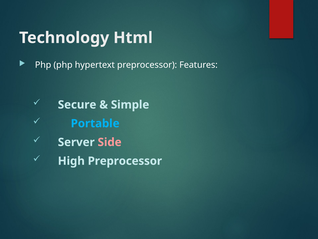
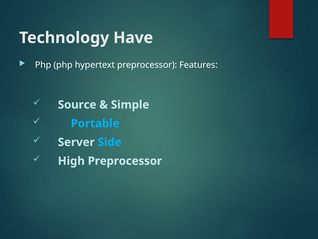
Html: Html -> Have
Secure: Secure -> Source
Side colour: pink -> light blue
